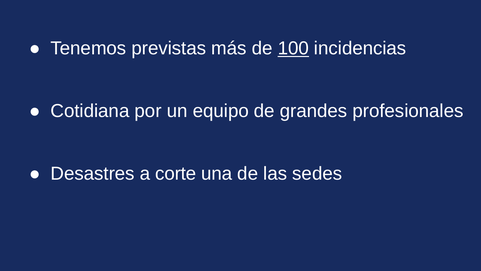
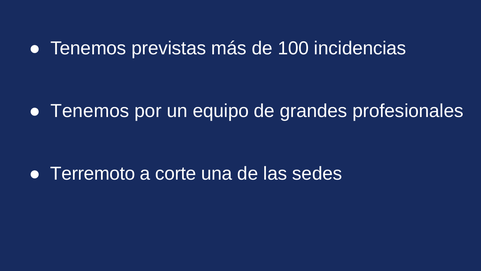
100 underline: present -> none
Cotidiana at (90, 111): Cotidiana -> Tenemos
Desastres: Desastres -> Terremoto
